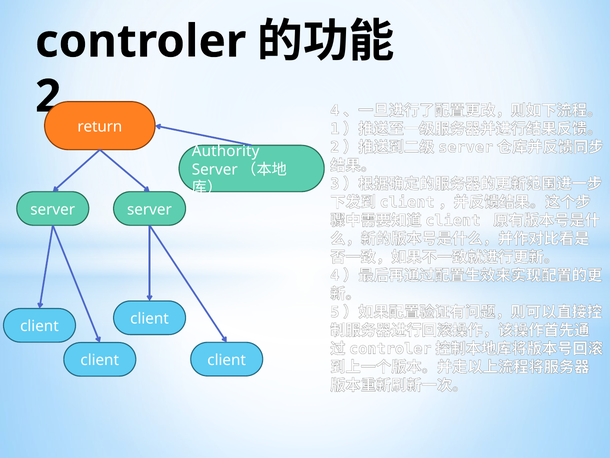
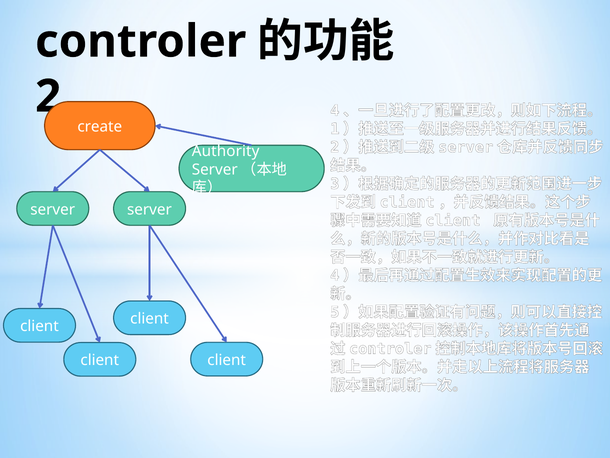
return: return -> create
